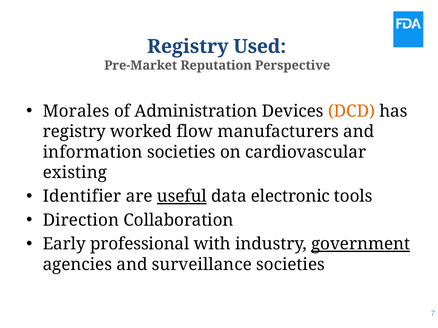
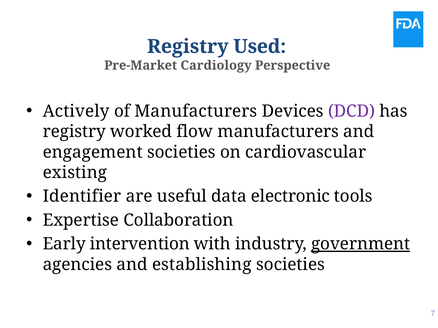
Reputation: Reputation -> Cardiology
Morales: Morales -> Actively
of Administration: Administration -> Manufacturers
DCD colour: orange -> purple
information: information -> engagement
useful underline: present -> none
Direction: Direction -> Expertise
professional: professional -> intervention
surveillance: surveillance -> establishing
